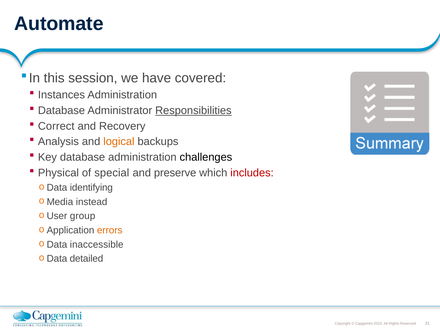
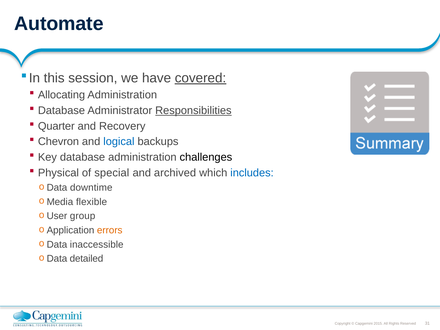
covered underline: none -> present
Instances: Instances -> Allocating
Correct: Correct -> Quarter
Analysis: Analysis -> Chevron
logical colour: orange -> blue
preserve: preserve -> archived
includes colour: red -> blue
identifying: identifying -> downtime
instead: instead -> flexible
